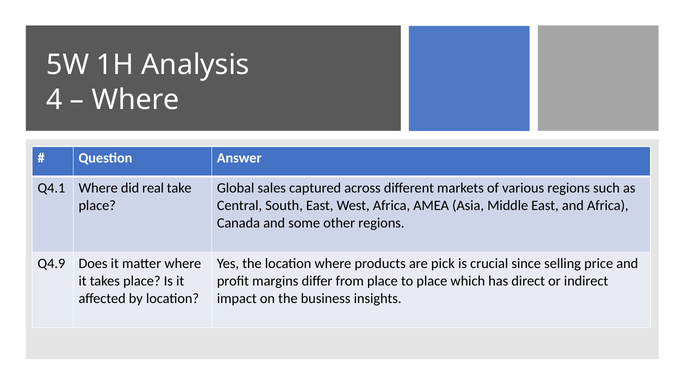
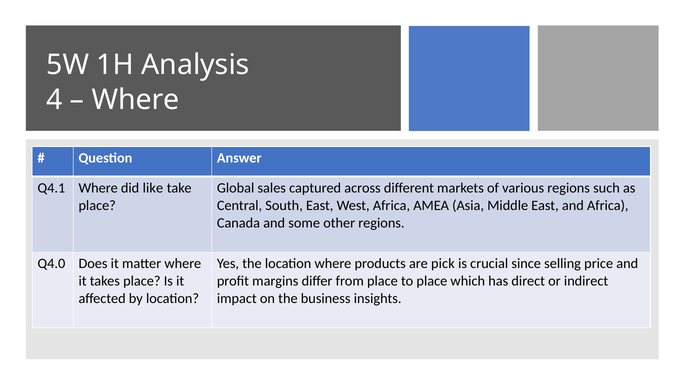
real: real -> like
Q4.9: Q4.9 -> Q4.0
